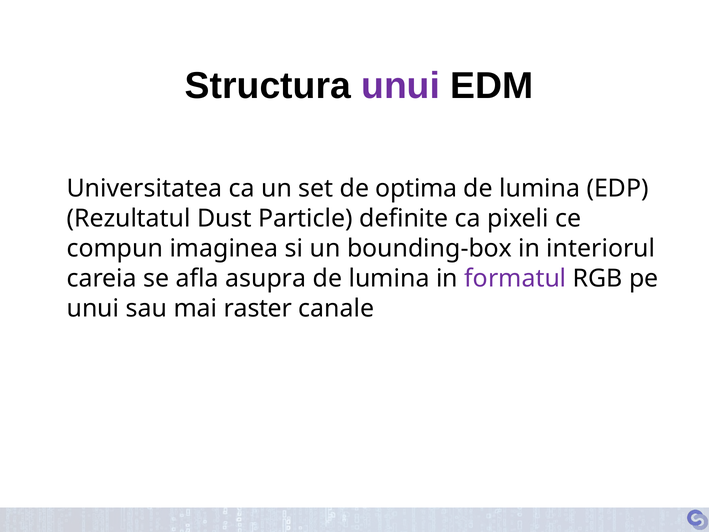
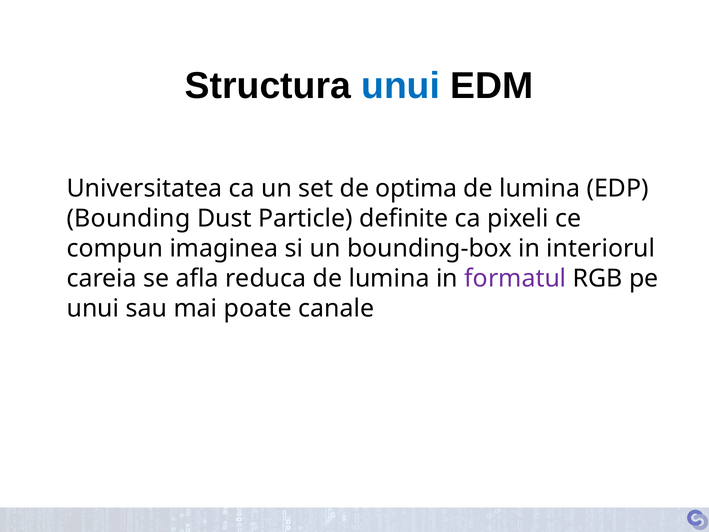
unui at (401, 86) colour: purple -> blue
Rezultatul: Rezultatul -> Bounding
asupra: asupra -> reduca
raster: raster -> poate
